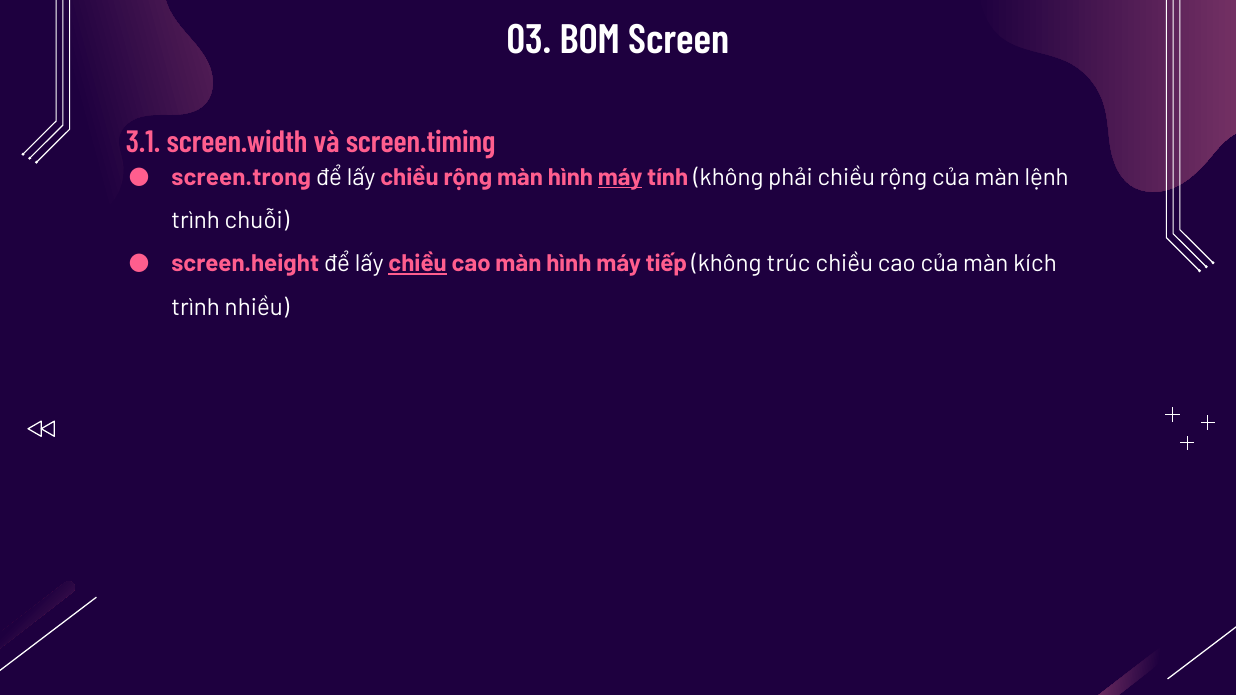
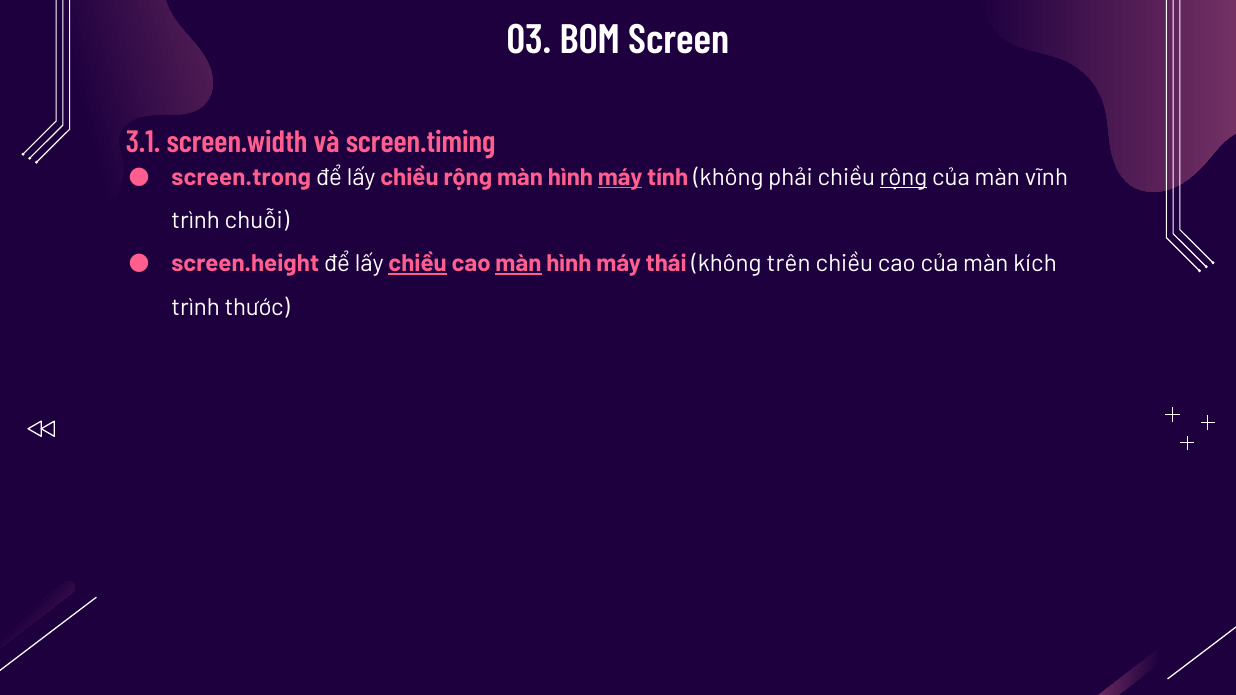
rộng at (903, 177) underline: none -> present
lệnh: lệnh -> vĩnh
màn at (518, 264) underline: none -> present
tiếp: tiếp -> thái
trúc: trúc -> trên
nhiều: nhiều -> thước
